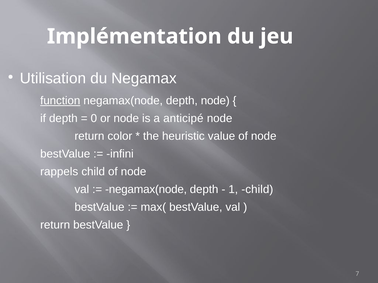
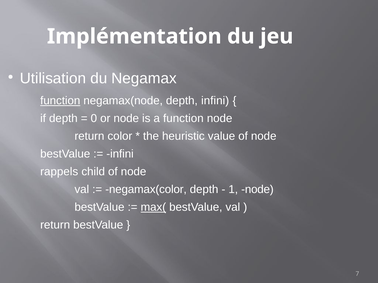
depth node: node -> infini
a anticipé: anticipé -> function
negamax(node at (146, 190): negamax(node -> negamax(color
1 child: child -> node
max( underline: none -> present
